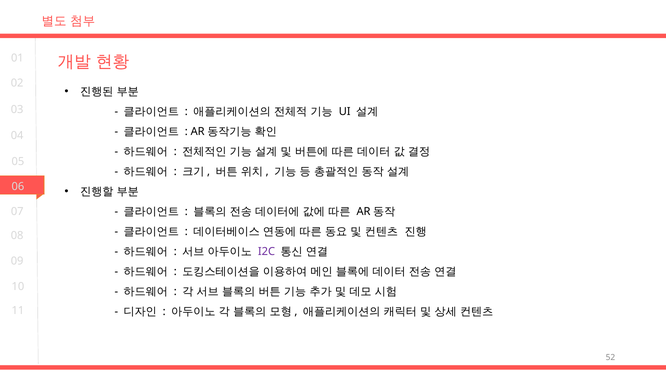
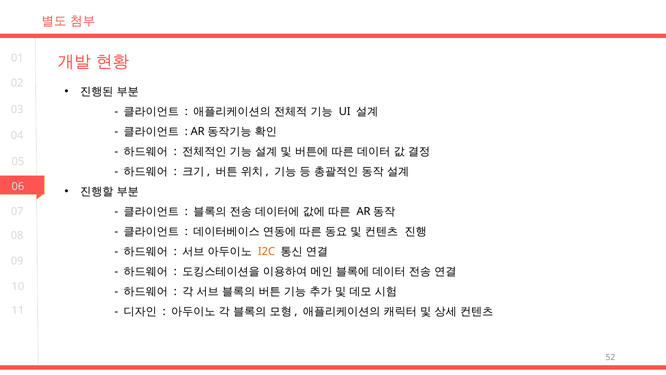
I2C colour: purple -> orange
